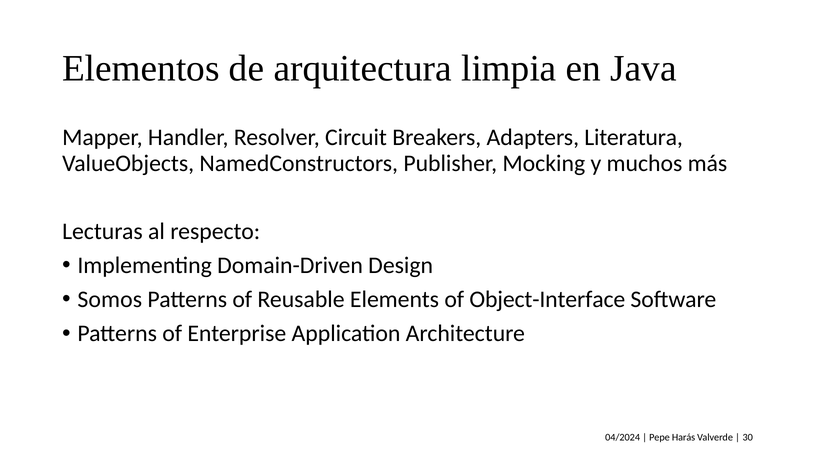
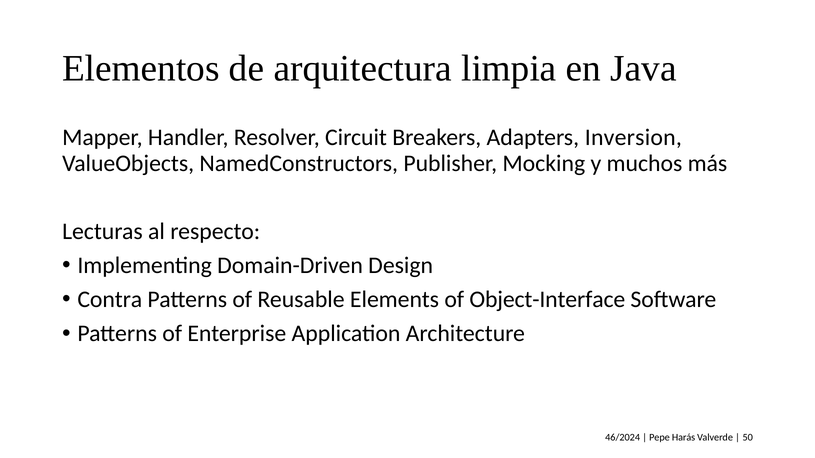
Literatura: Literatura -> Inversion
Somos: Somos -> Contra
04/2024: 04/2024 -> 46/2024
30: 30 -> 50
